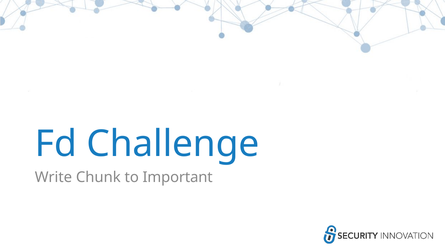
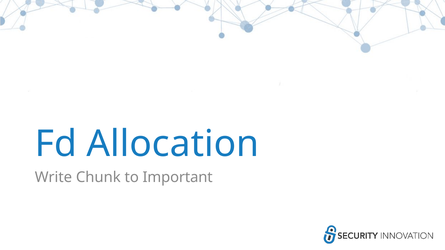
Challenge: Challenge -> Allocation
